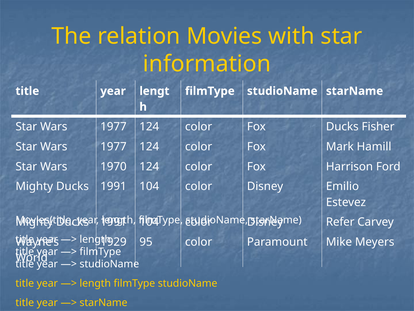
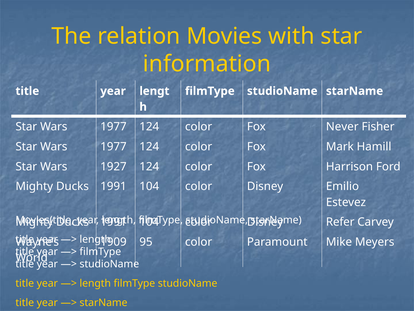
Fox Ducks: Ducks -> Never
1970: 1970 -> 1927
1929: 1929 -> 1909
